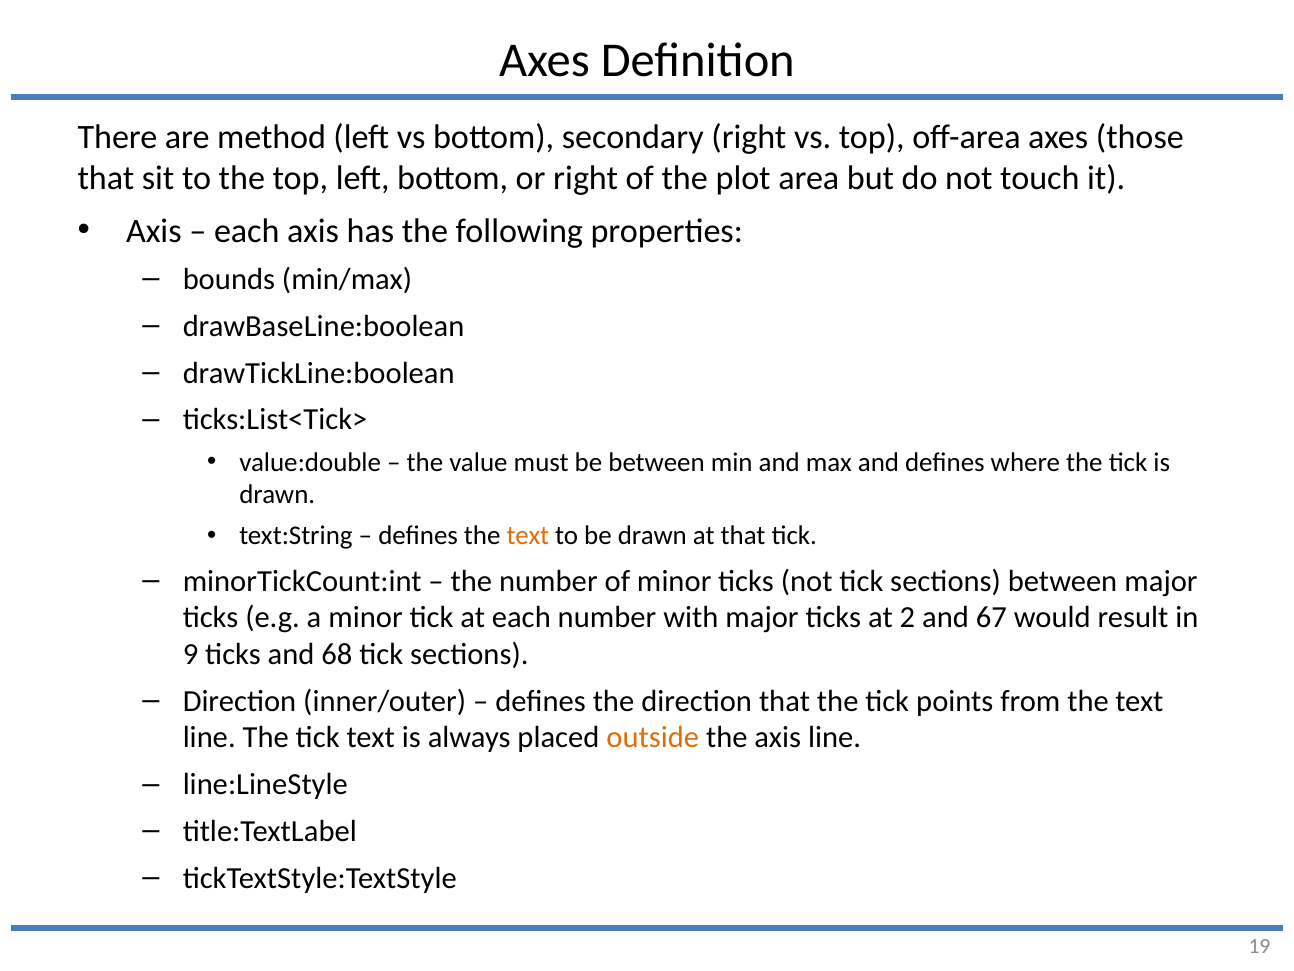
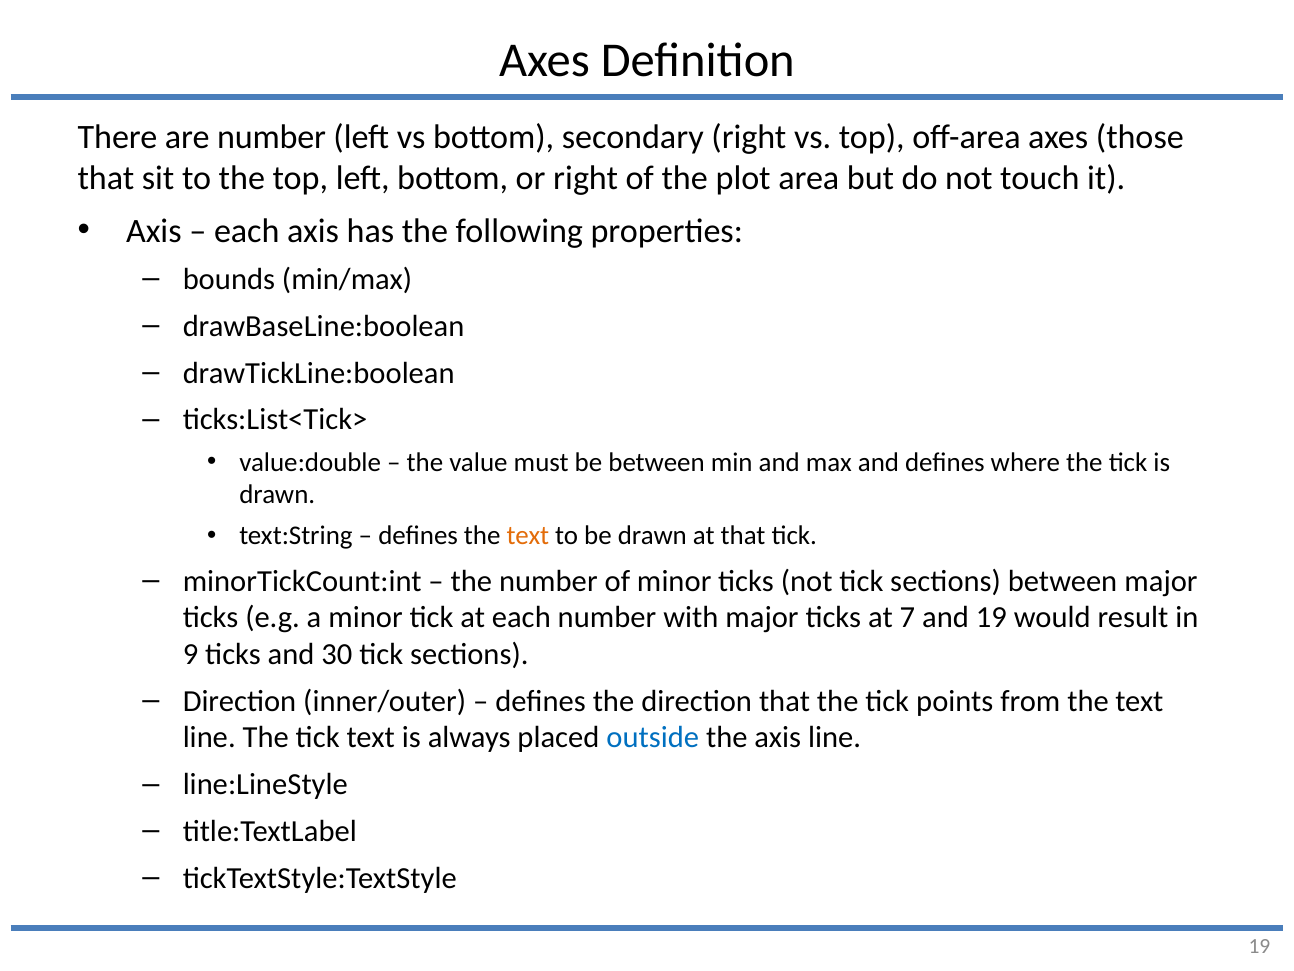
are method: method -> number
2: 2 -> 7
and 67: 67 -> 19
68: 68 -> 30
outside colour: orange -> blue
